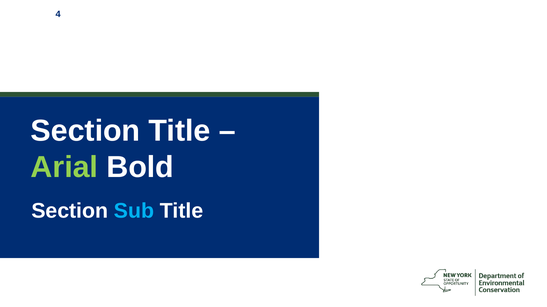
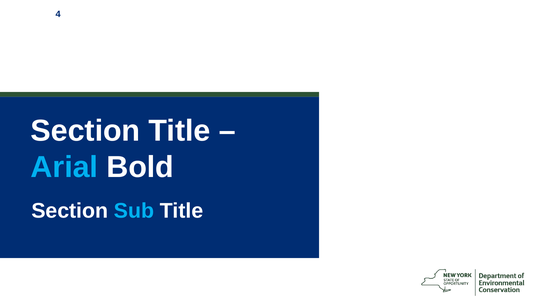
Arial colour: light green -> light blue
